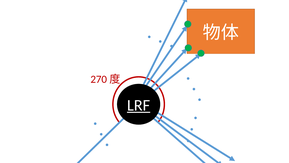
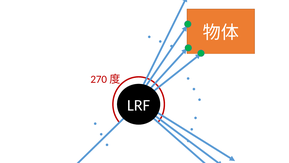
LRF underline: present -> none
